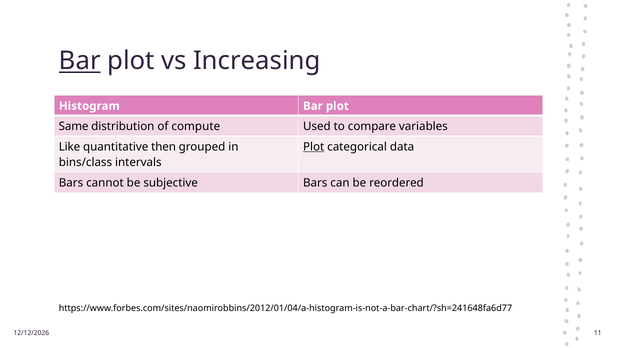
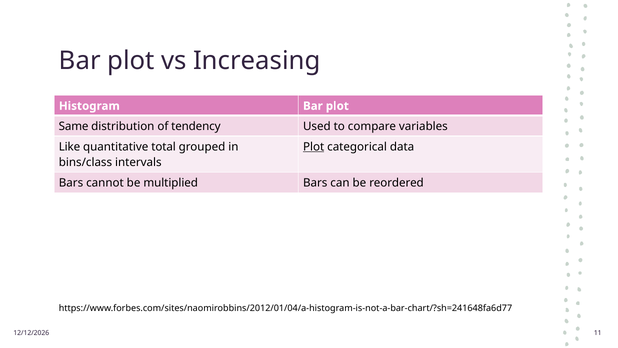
Bar at (80, 61) underline: present -> none
compute: compute -> tendency
then: then -> total
subjective: subjective -> multiplied
